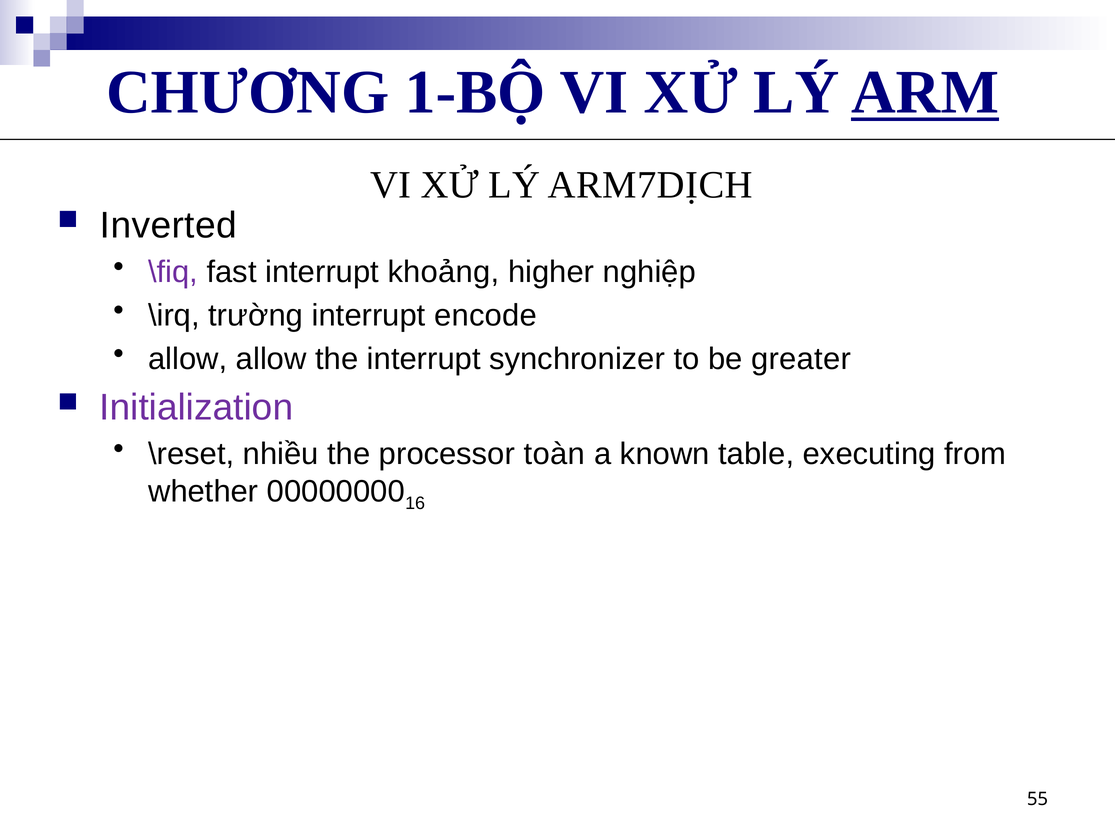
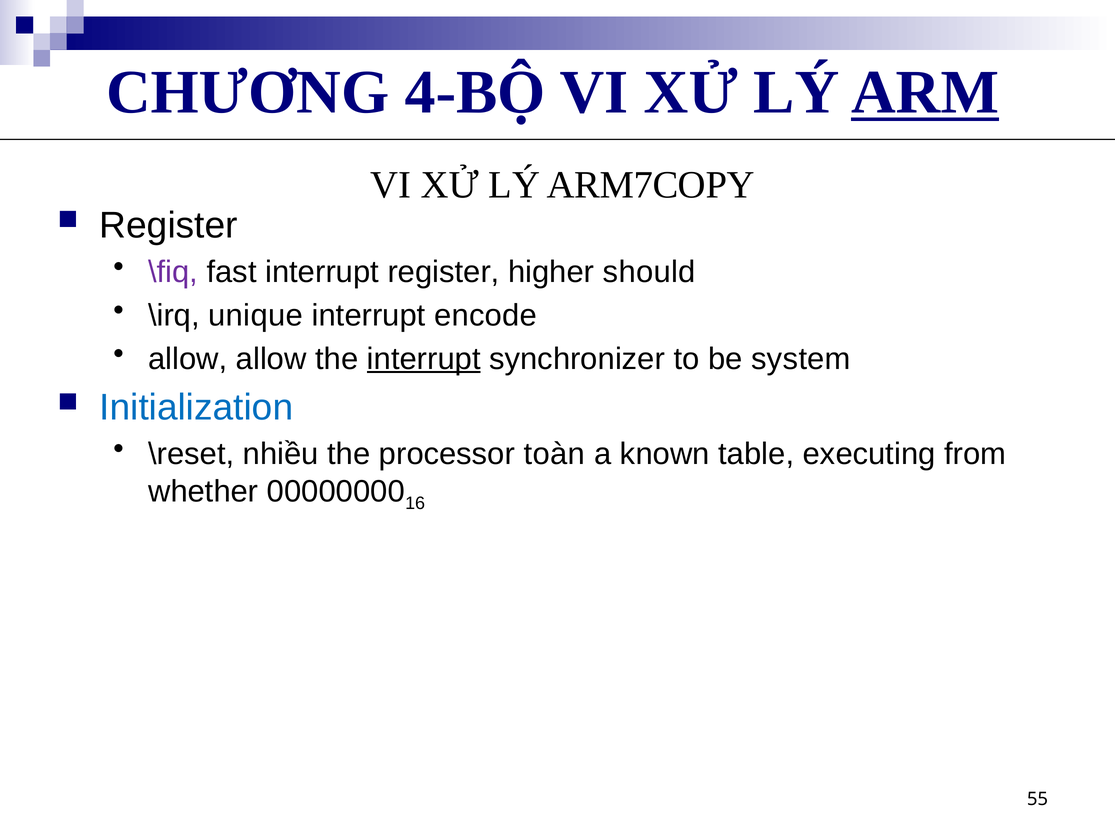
1-BỘ: 1-BỘ -> 4-BỘ
ARM7DỊCH: ARM7DỊCH -> ARM7COPY
Inverted at (168, 226): Inverted -> Register
interrupt khoảng: khoảng -> register
nghiệp: nghiệp -> should
trường: trường -> unique
interrupt at (424, 359) underline: none -> present
greater: greater -> system
Initialization colour: purple -> blue
